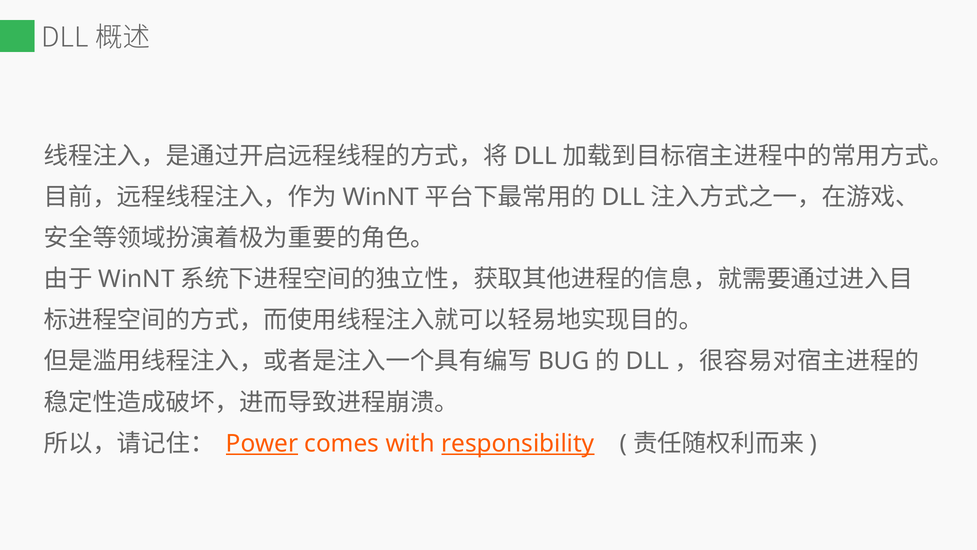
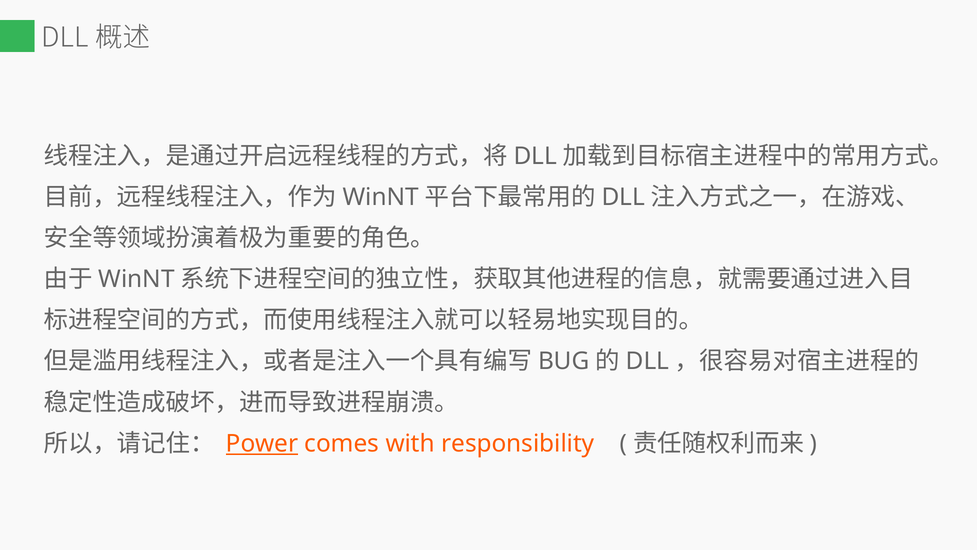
responsibility underline: present -> none
